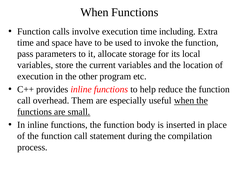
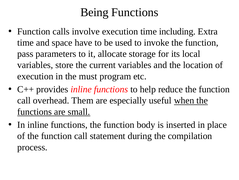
When at (94, 12): When -> Being
other: other -> must
